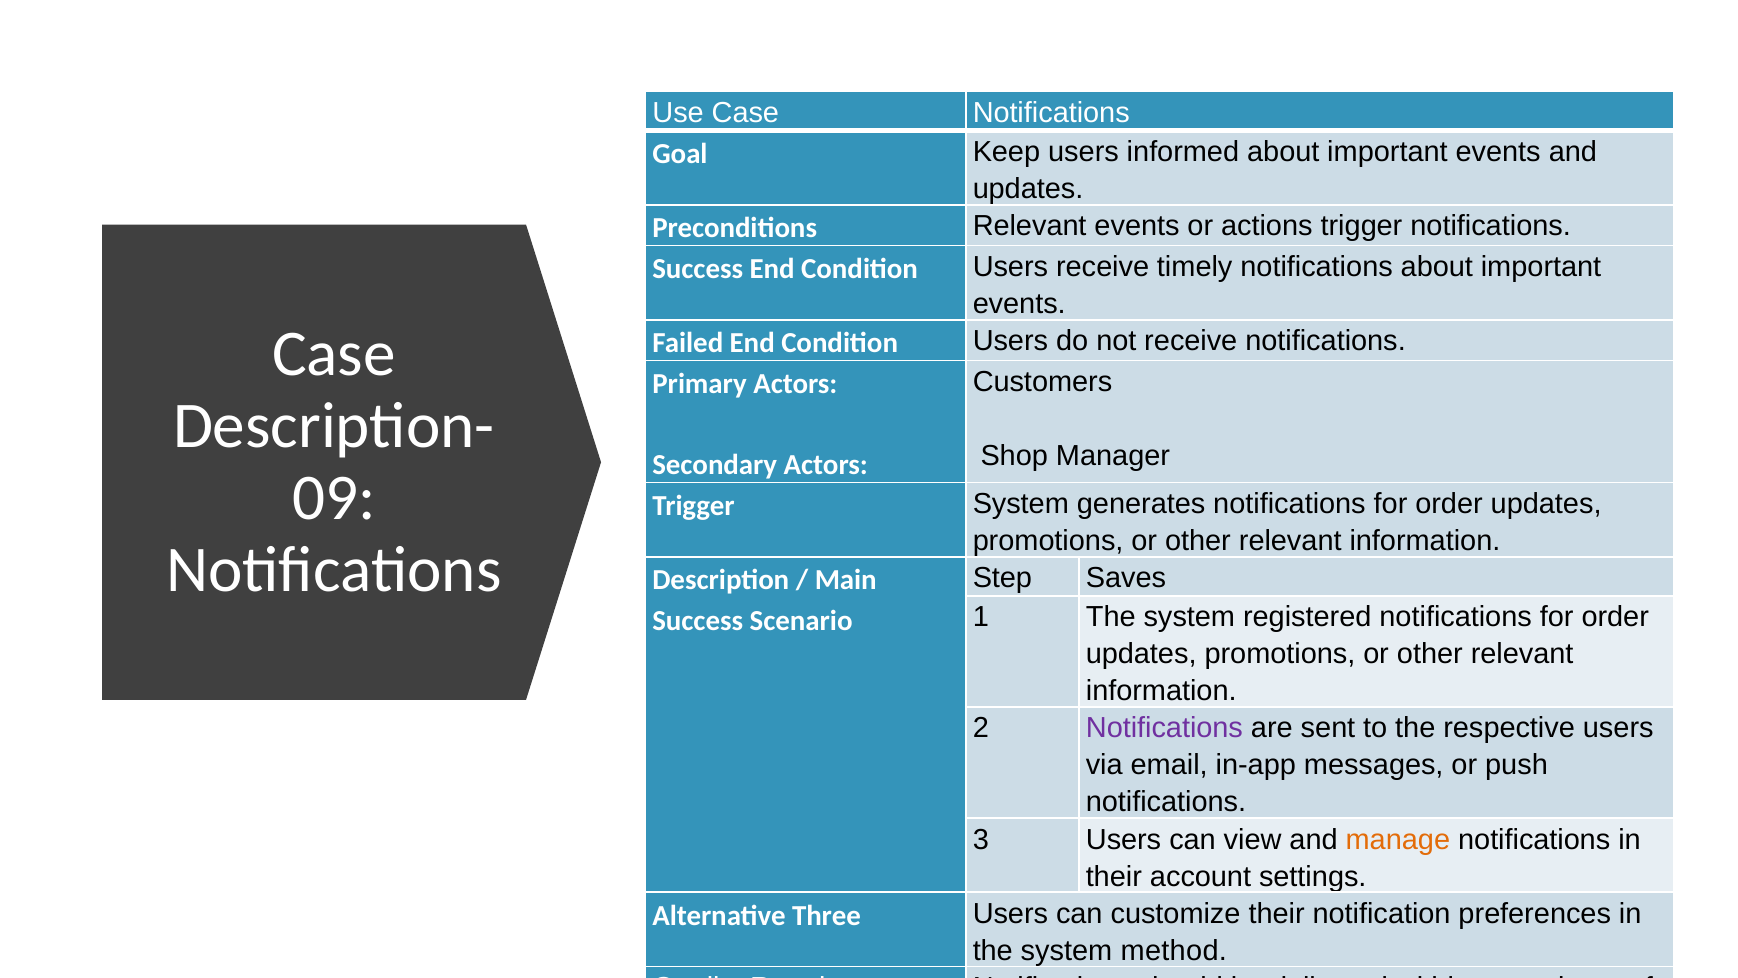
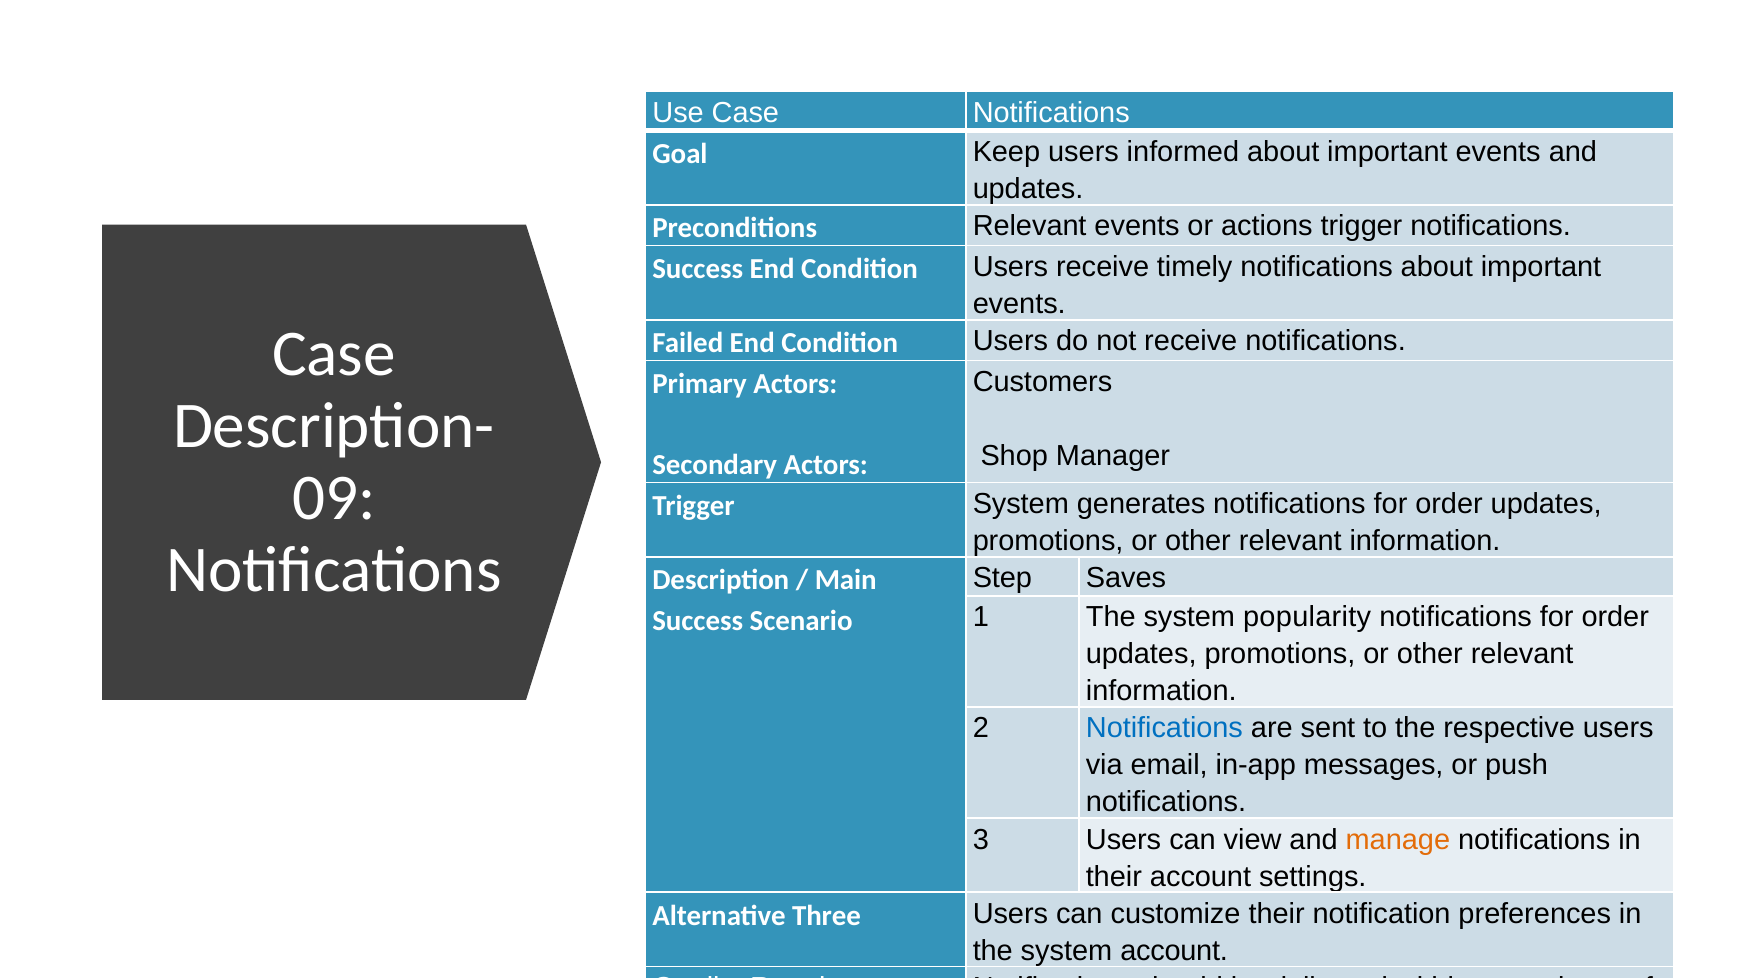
registered: registered -> popularity
Notifications at (1164, 728) colour: purple -> blue
system method: method -> account
